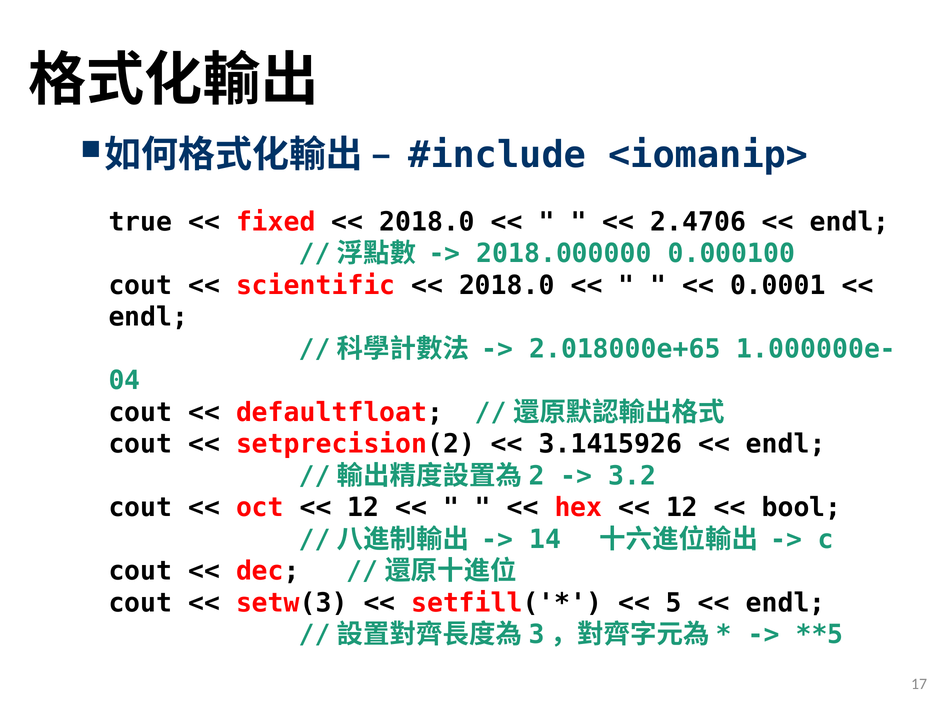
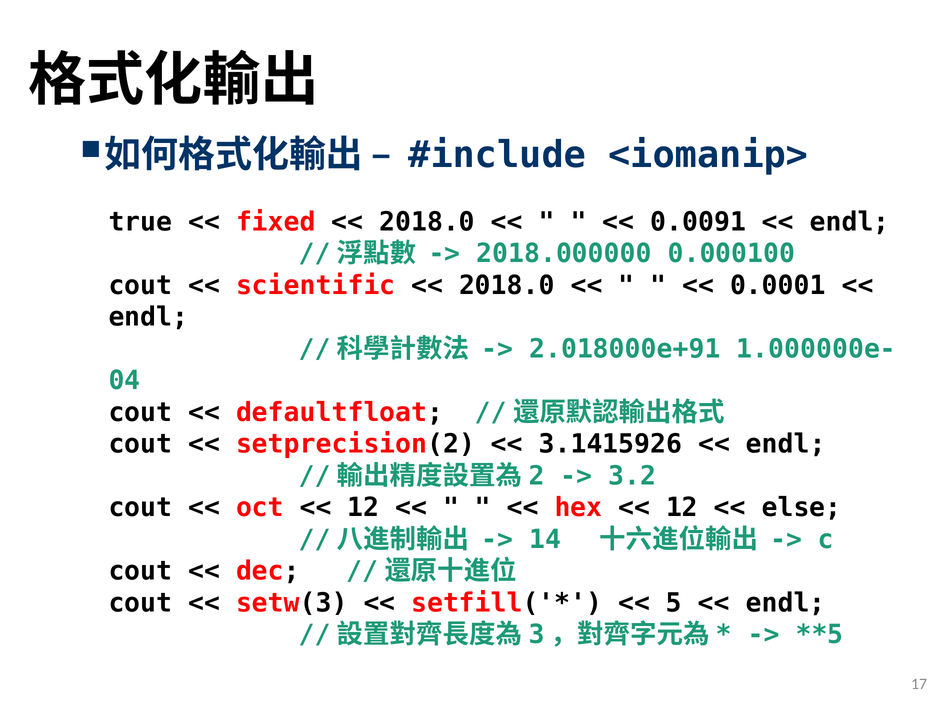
2.4706: 2.4706 -> 0.0091
2.018000e+65: 2.018000e+65 -> 2.018000e+91
bool: bool -> else
